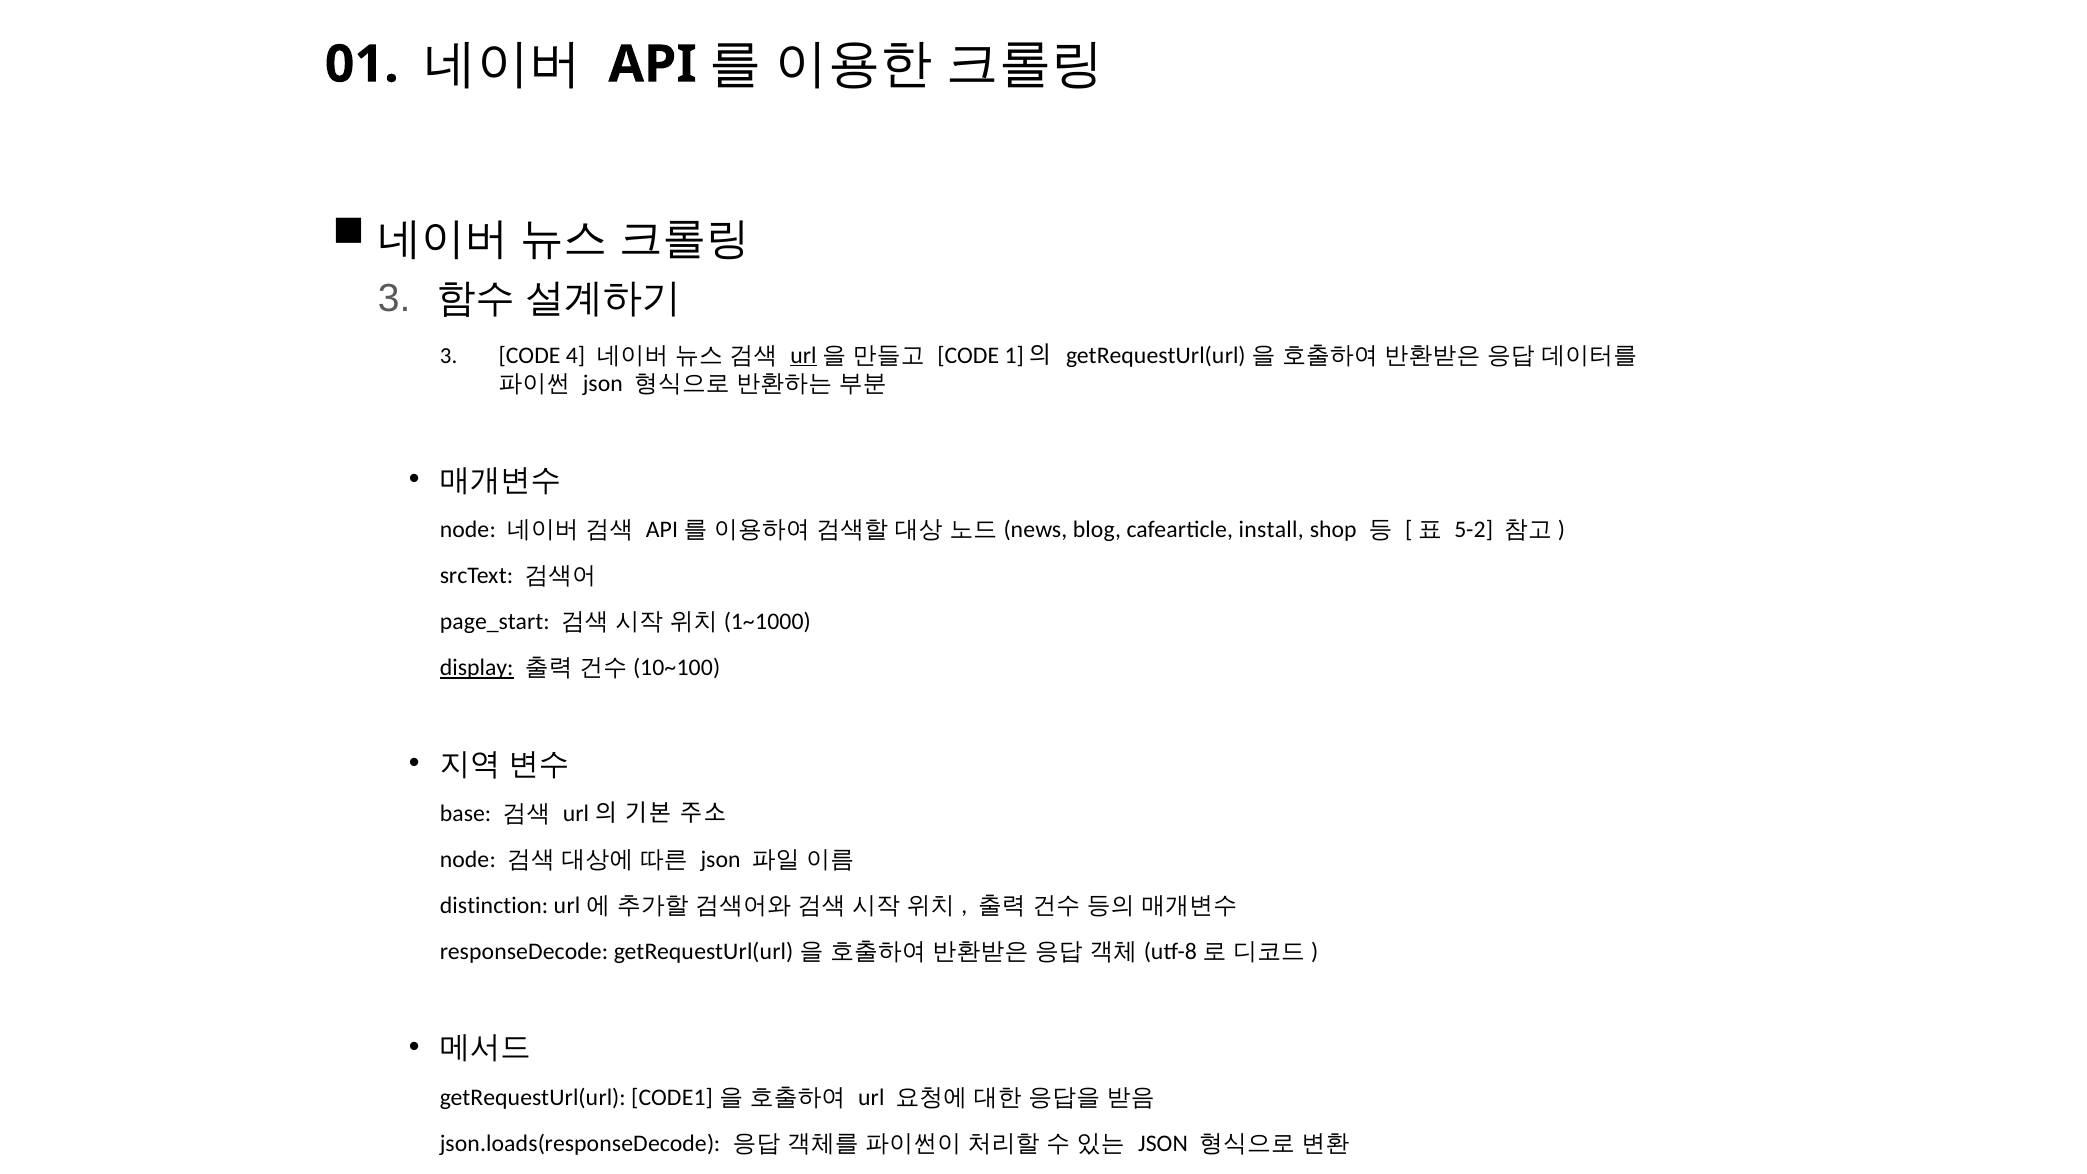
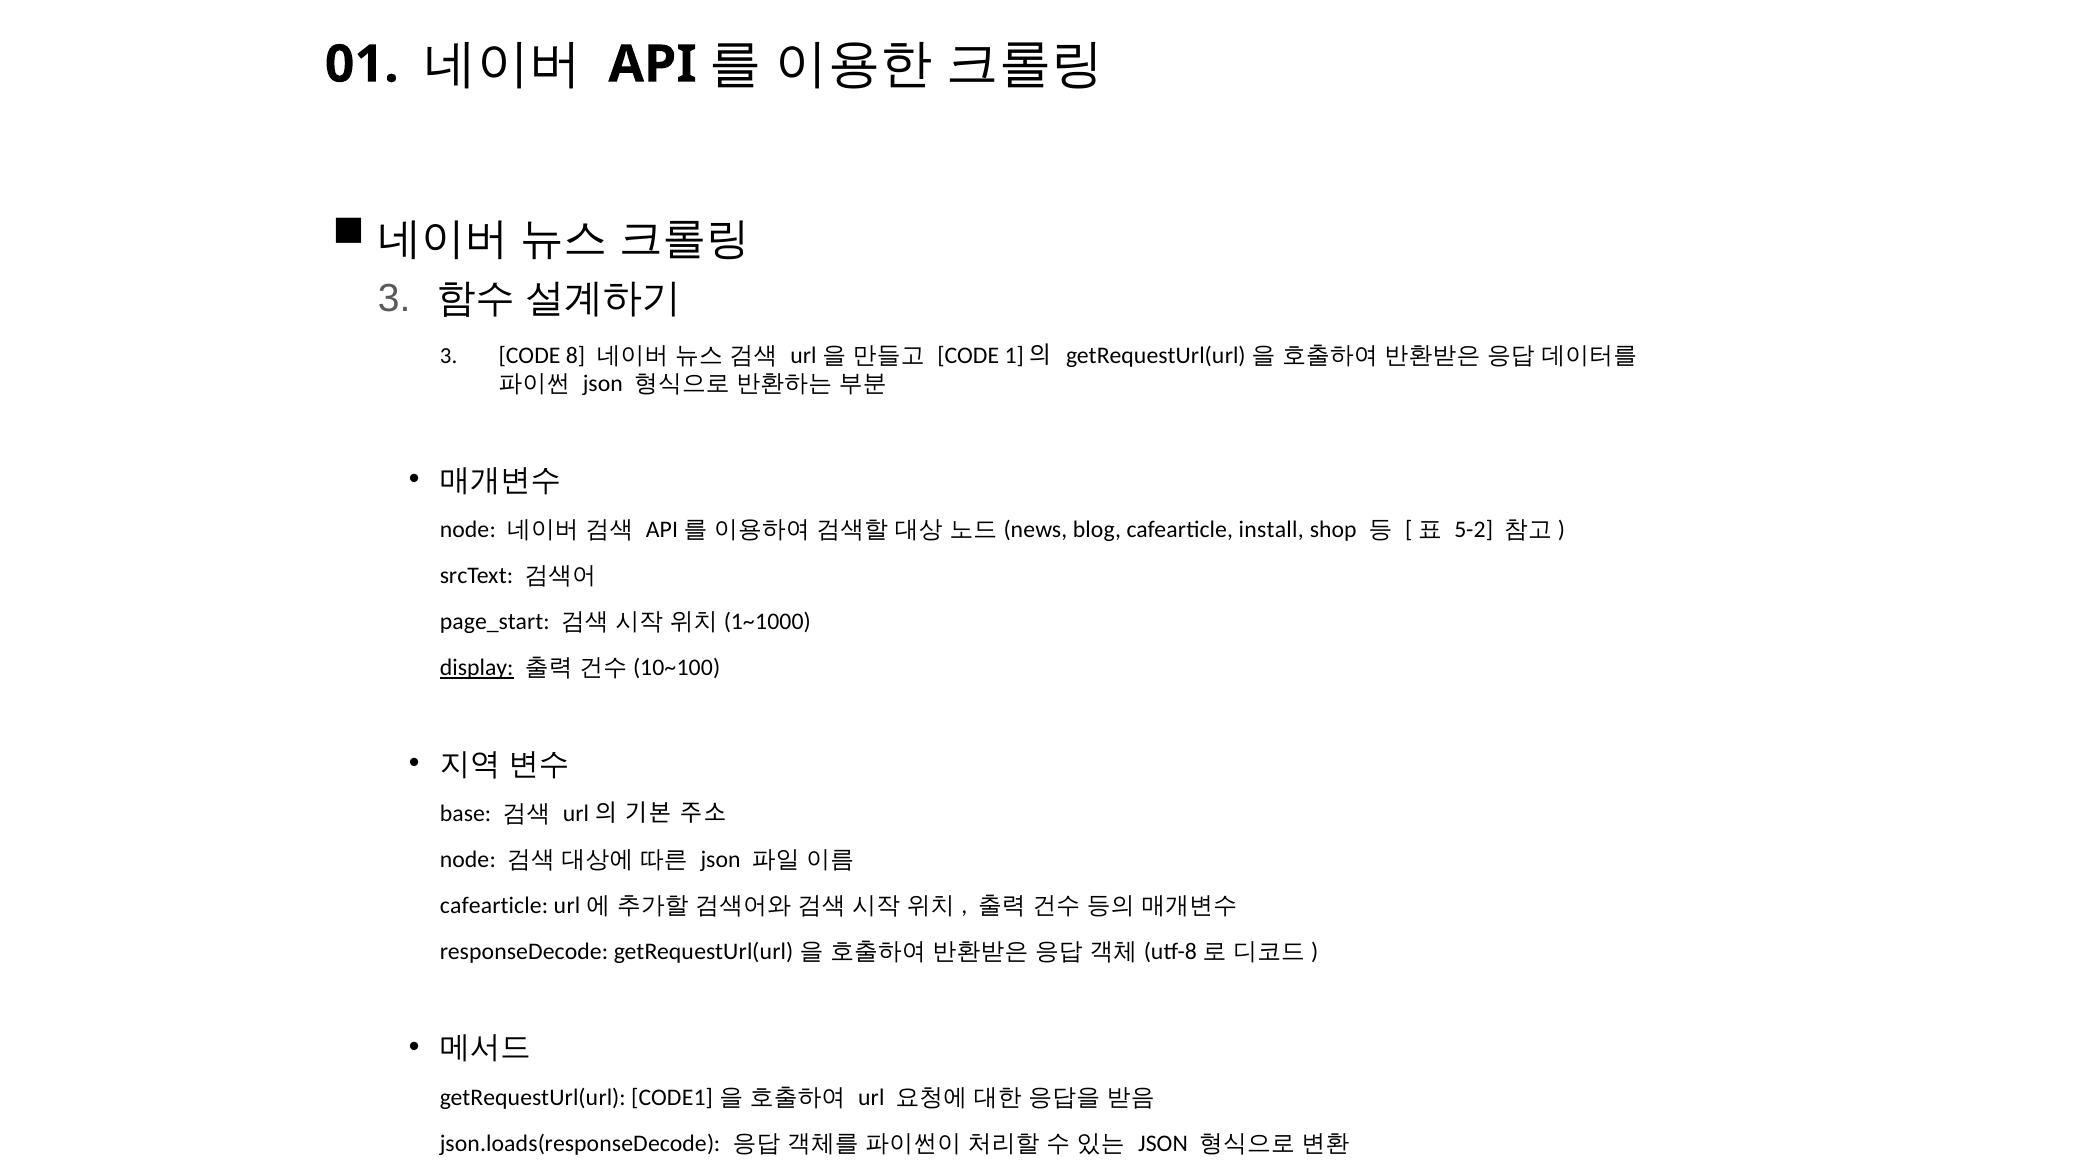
4: 4 -> 8
url at (803, 355) underline: present -> none
distinction at (494, 906): distinction -> cafearticle
